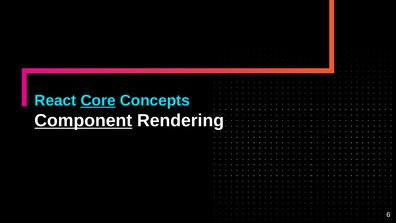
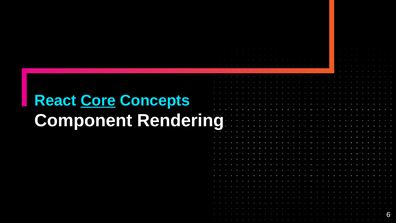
Component underline: present -> none
